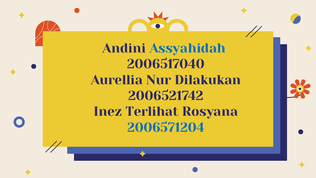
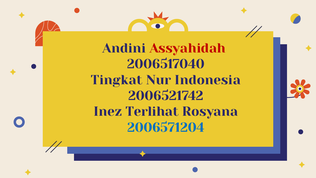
Assyahidah colour: blue -> red
Aurellia: Aurellia -> Tingkat
Dilakukan: Dilakukan -> Indonesia
